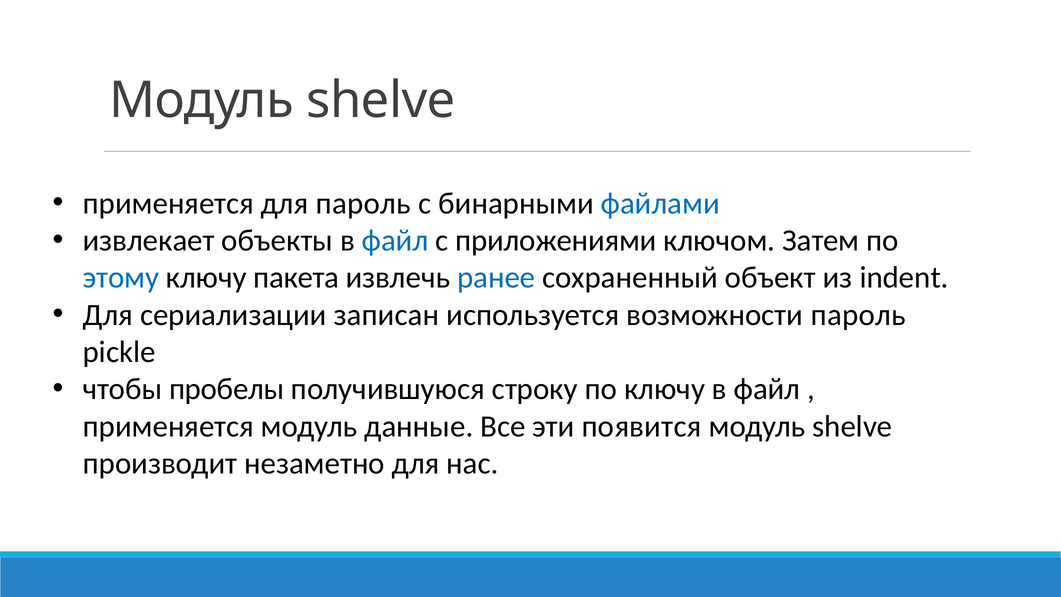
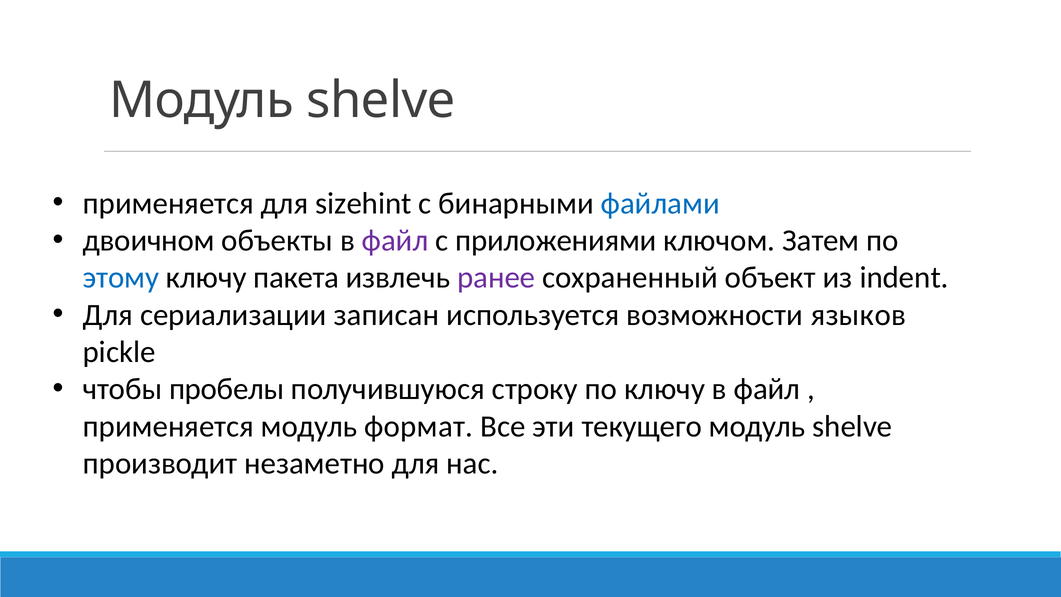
для пароль: пароль -> sizehint
извлекает: извлекает -> двоичном
файл at (395, 240) colour: blue -> purple
ранее colour: blue -> purple
возможности пароль: пароль -> языков
данные: данные -> формат
появится: появится -> текущего
